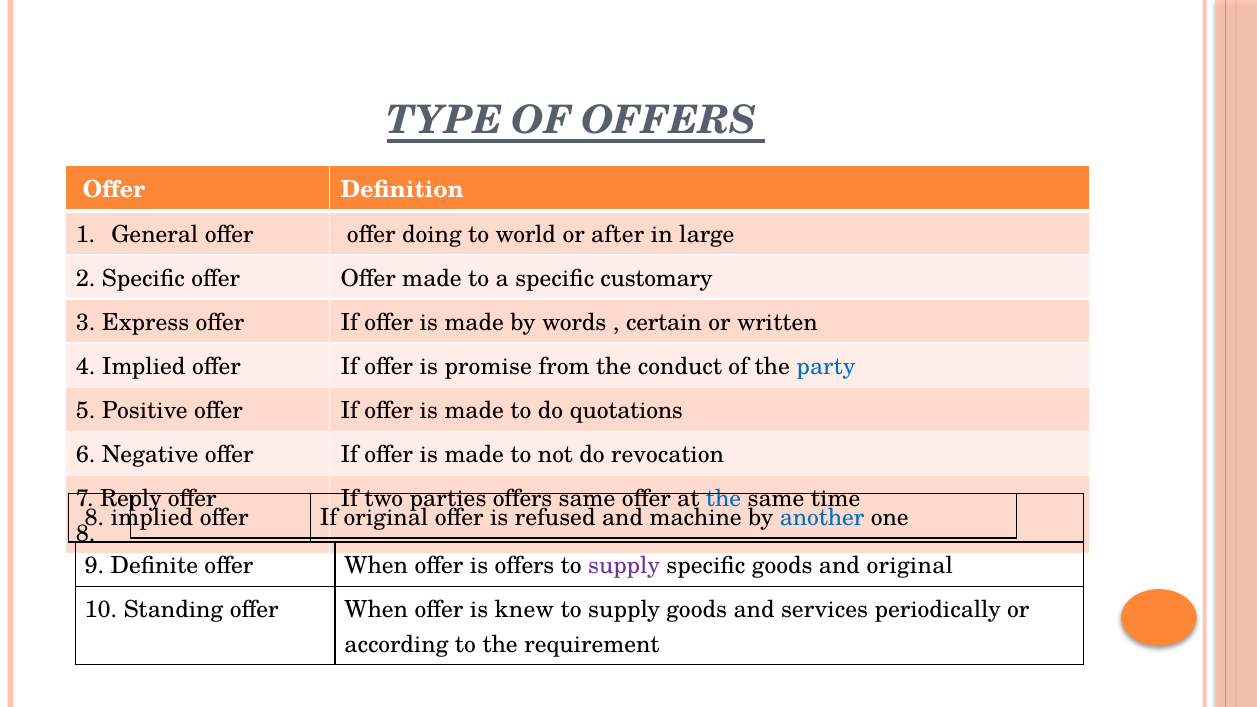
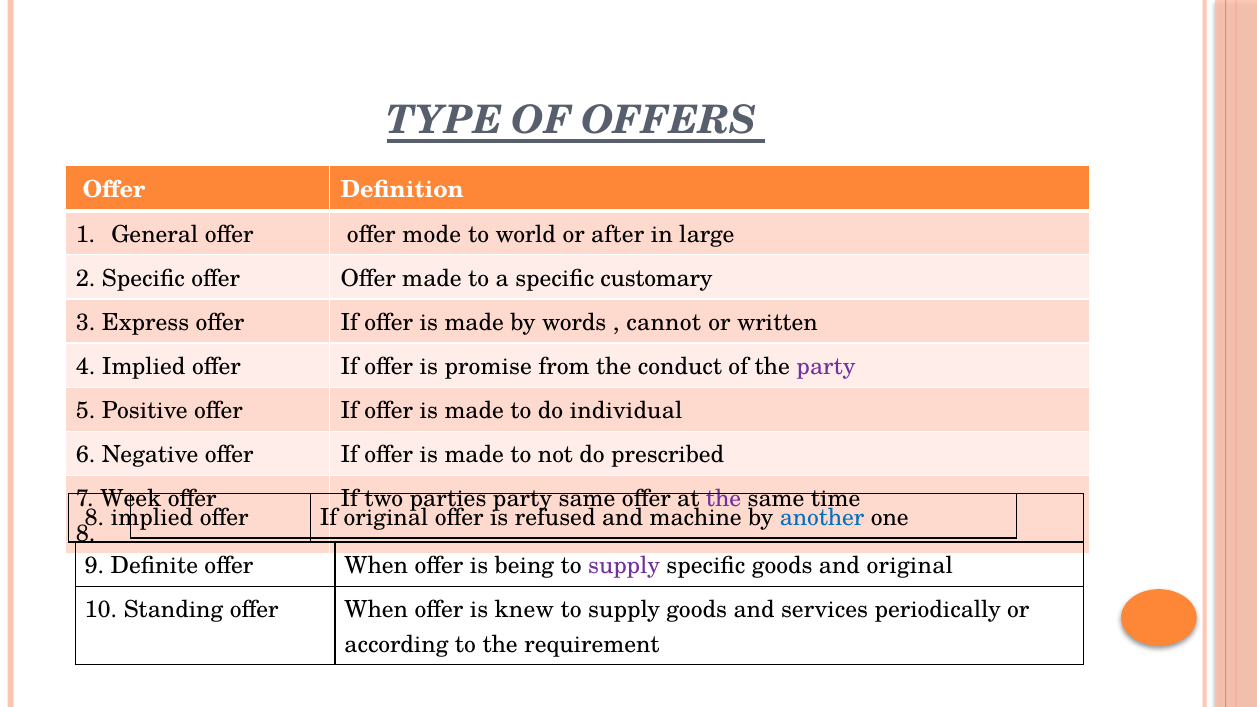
doing: doing -> mode
certain: certain -> cannot
party at (826, 367) colour: blue -> purple
quotations: quotations -> individual
revocation: revocation -> prescribed
Reply: Reply -> Week
parties offers: offers -> party
the at (724, 499) colour: blue -> purple
is offers: offers -> being
